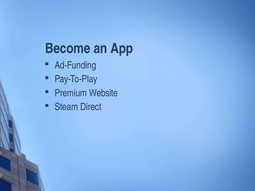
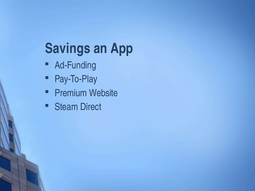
Become: Become -> Savings
